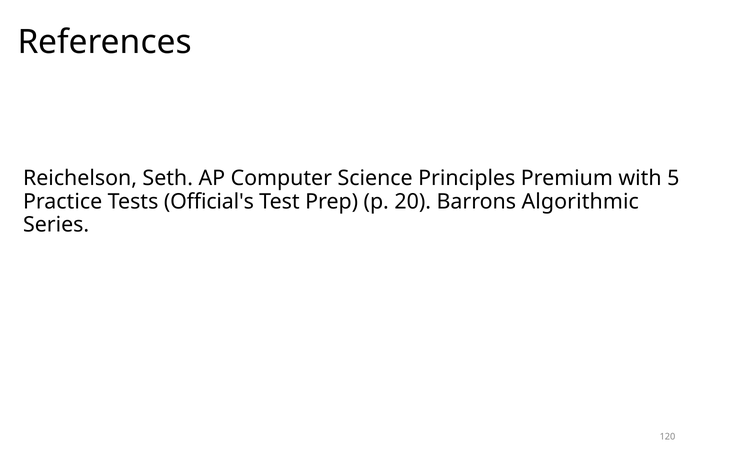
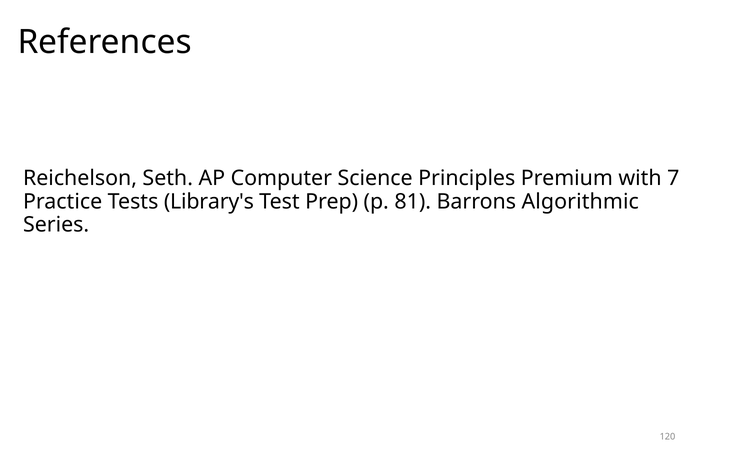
5: 5 -> 7
Official's: Official's -> Library's
20: 20 -> 81
